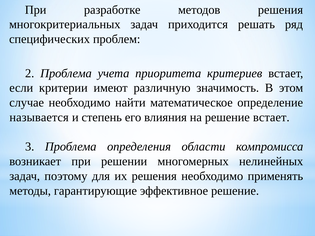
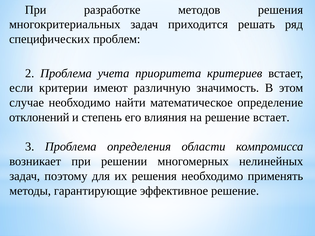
называется: называется -> отклонений
